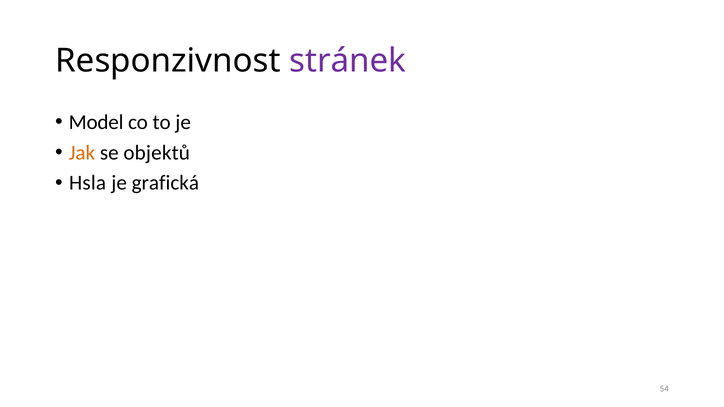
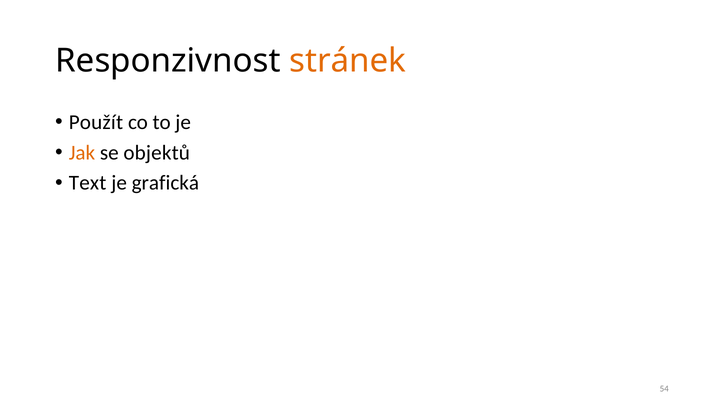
stránek colour: purple -> orange
Model: Model -> Použít
Hsla: Hsla -> Text
